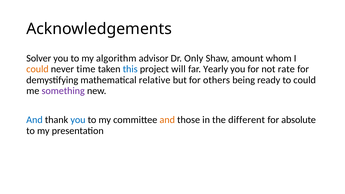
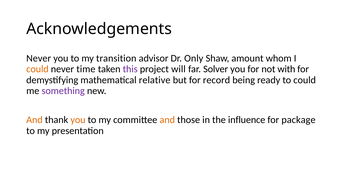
Solver at (39, 58): Solver -> Never
algorithm: algorithm -> transition
this colour: blue -> purple
Yearly: Yearly -> Solver
rate: rate -> with
others: others -> record
And at (34, 120) colour: blue -> orange
you at (78, 120) colour: blue -> orange
different: different -> influence
absolute: absolute -> package
